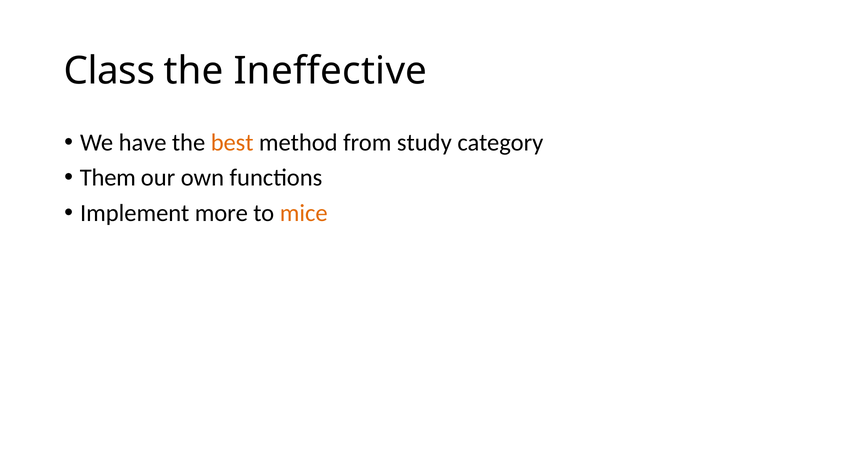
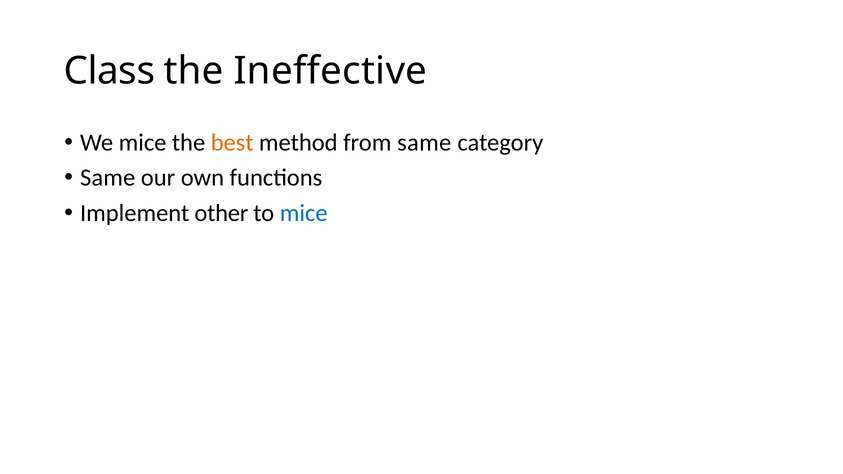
We have: have -> mice
from study: study -> same
Them at (108, 178): Them -> Same
more: more -> other
mice at (304, 213) colour: orange -> blue
